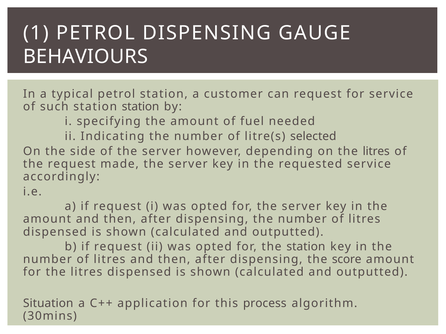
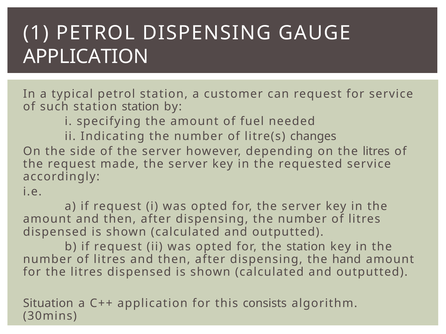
BEHAVIOURS at (86, 57): BEHAVIOURS -> APPLICATION
selected: selected -> changes
score: score -> hand
process: process -> consists
